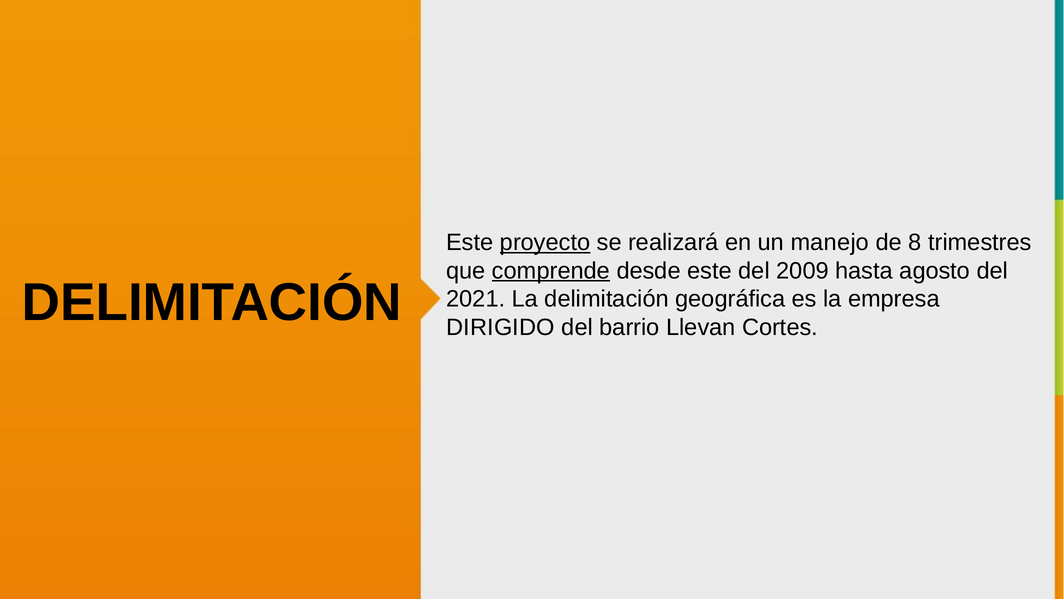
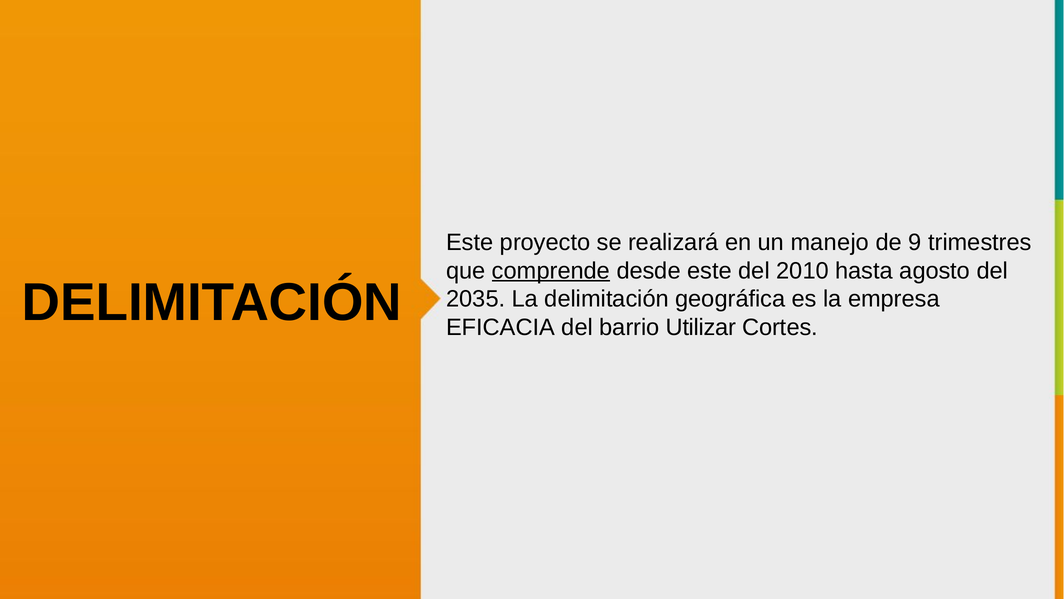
proyecto underline: present -> none
8: 8 -> 9
2009: 2009 -> 2010
2021: 2021 -> 2035
DIRIGIDO: DIRIGIDO -> EFICACIA
Llevan: Llevan -> Utilizar
